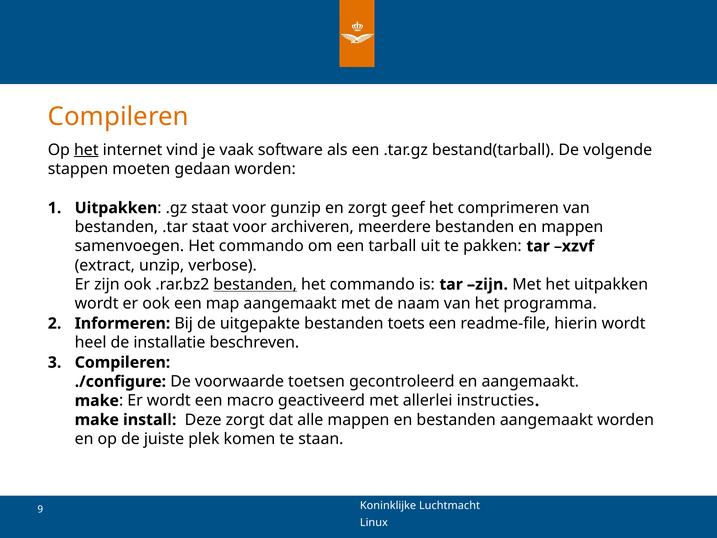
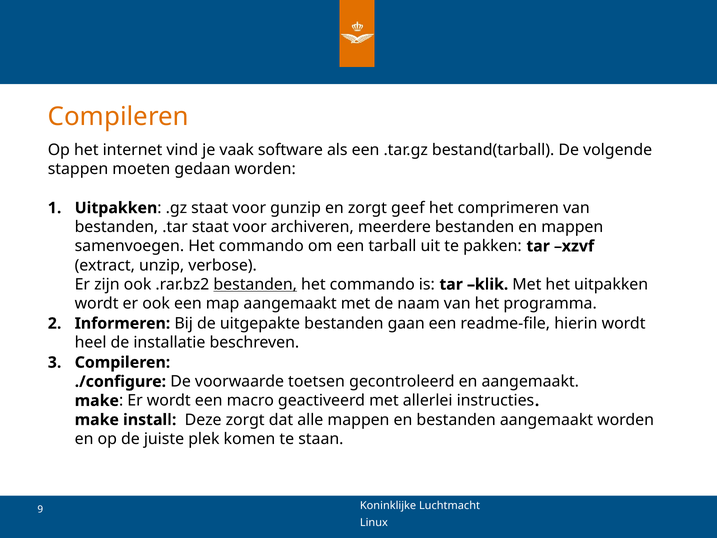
het at (86, 150) underline: present -> none
tar zijn: zijn -> klik
toets: toets -> gaan
